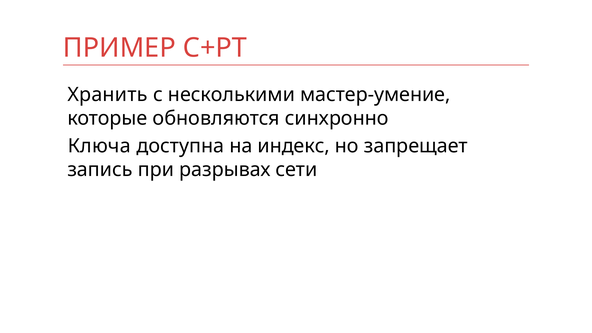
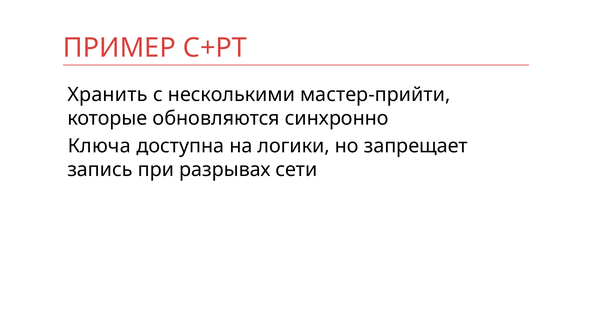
мастер-умение: мастер-умение -> мастер-прийти
индекс: индекс -> логики
